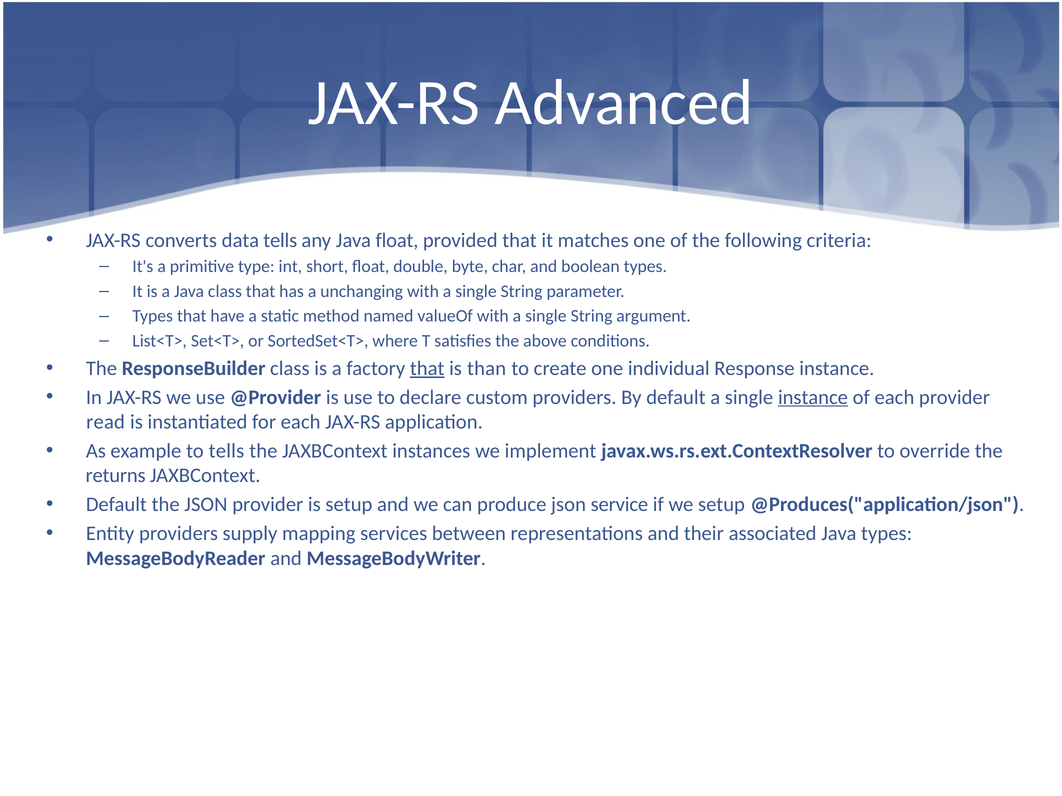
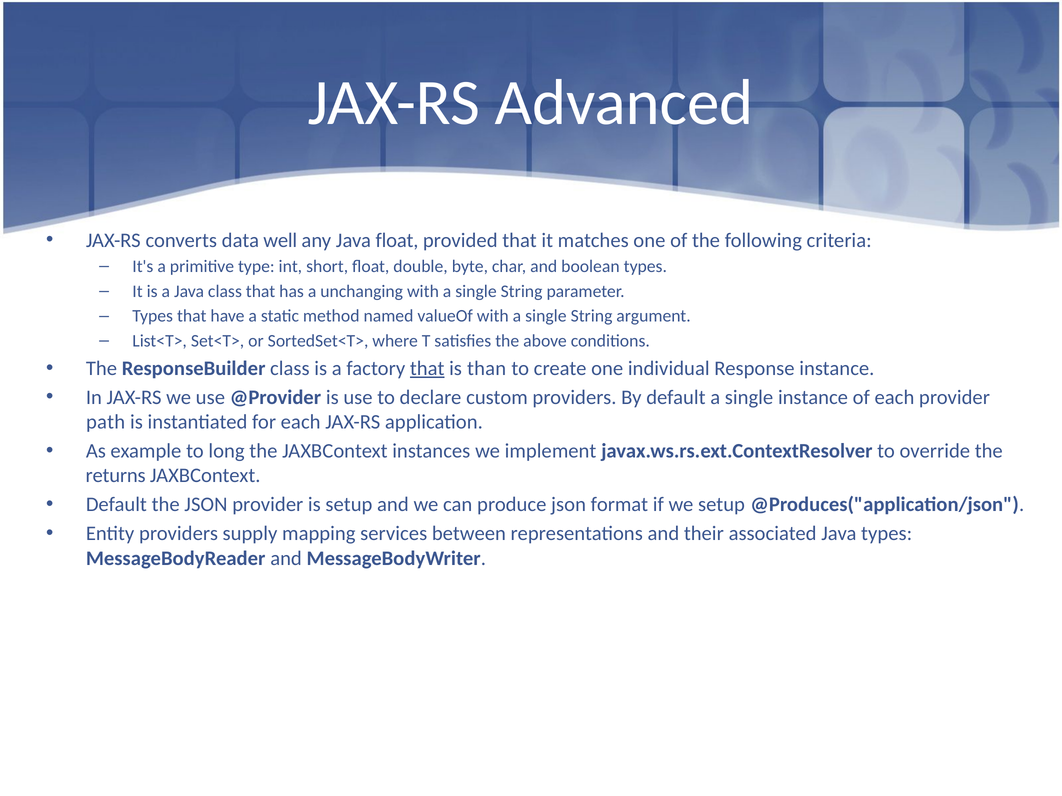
data tells: tells -> well
instance at (813, 397) underline: present -> none
read: read -> path
to tells: tells -> long
service: service -> format
